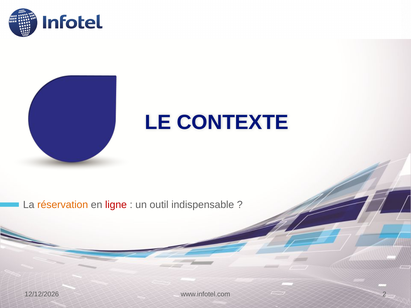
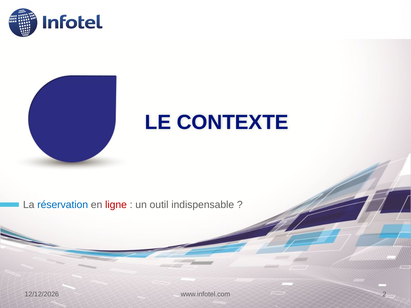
réservation colour: orange -> blue
